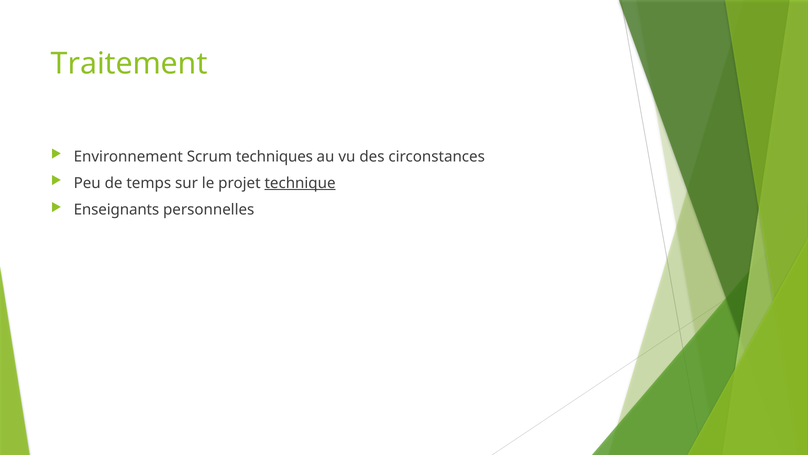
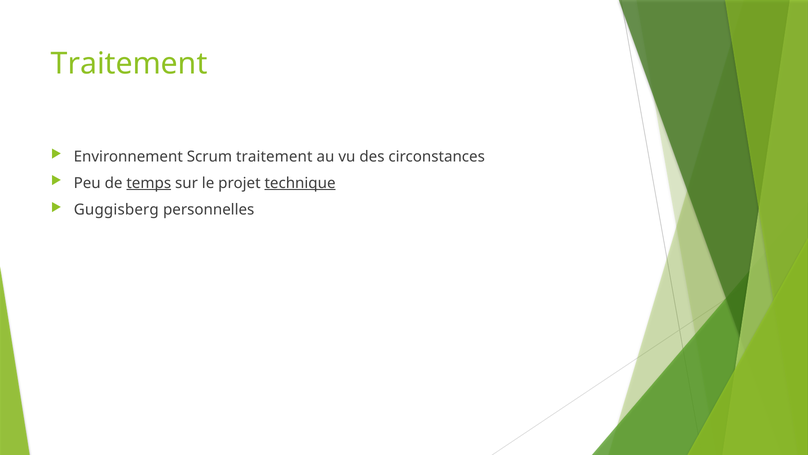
Scrum techniques: techniques -> traitement
temps underline: none -> present
Enseignants: Enseignants -> Guggisberg
